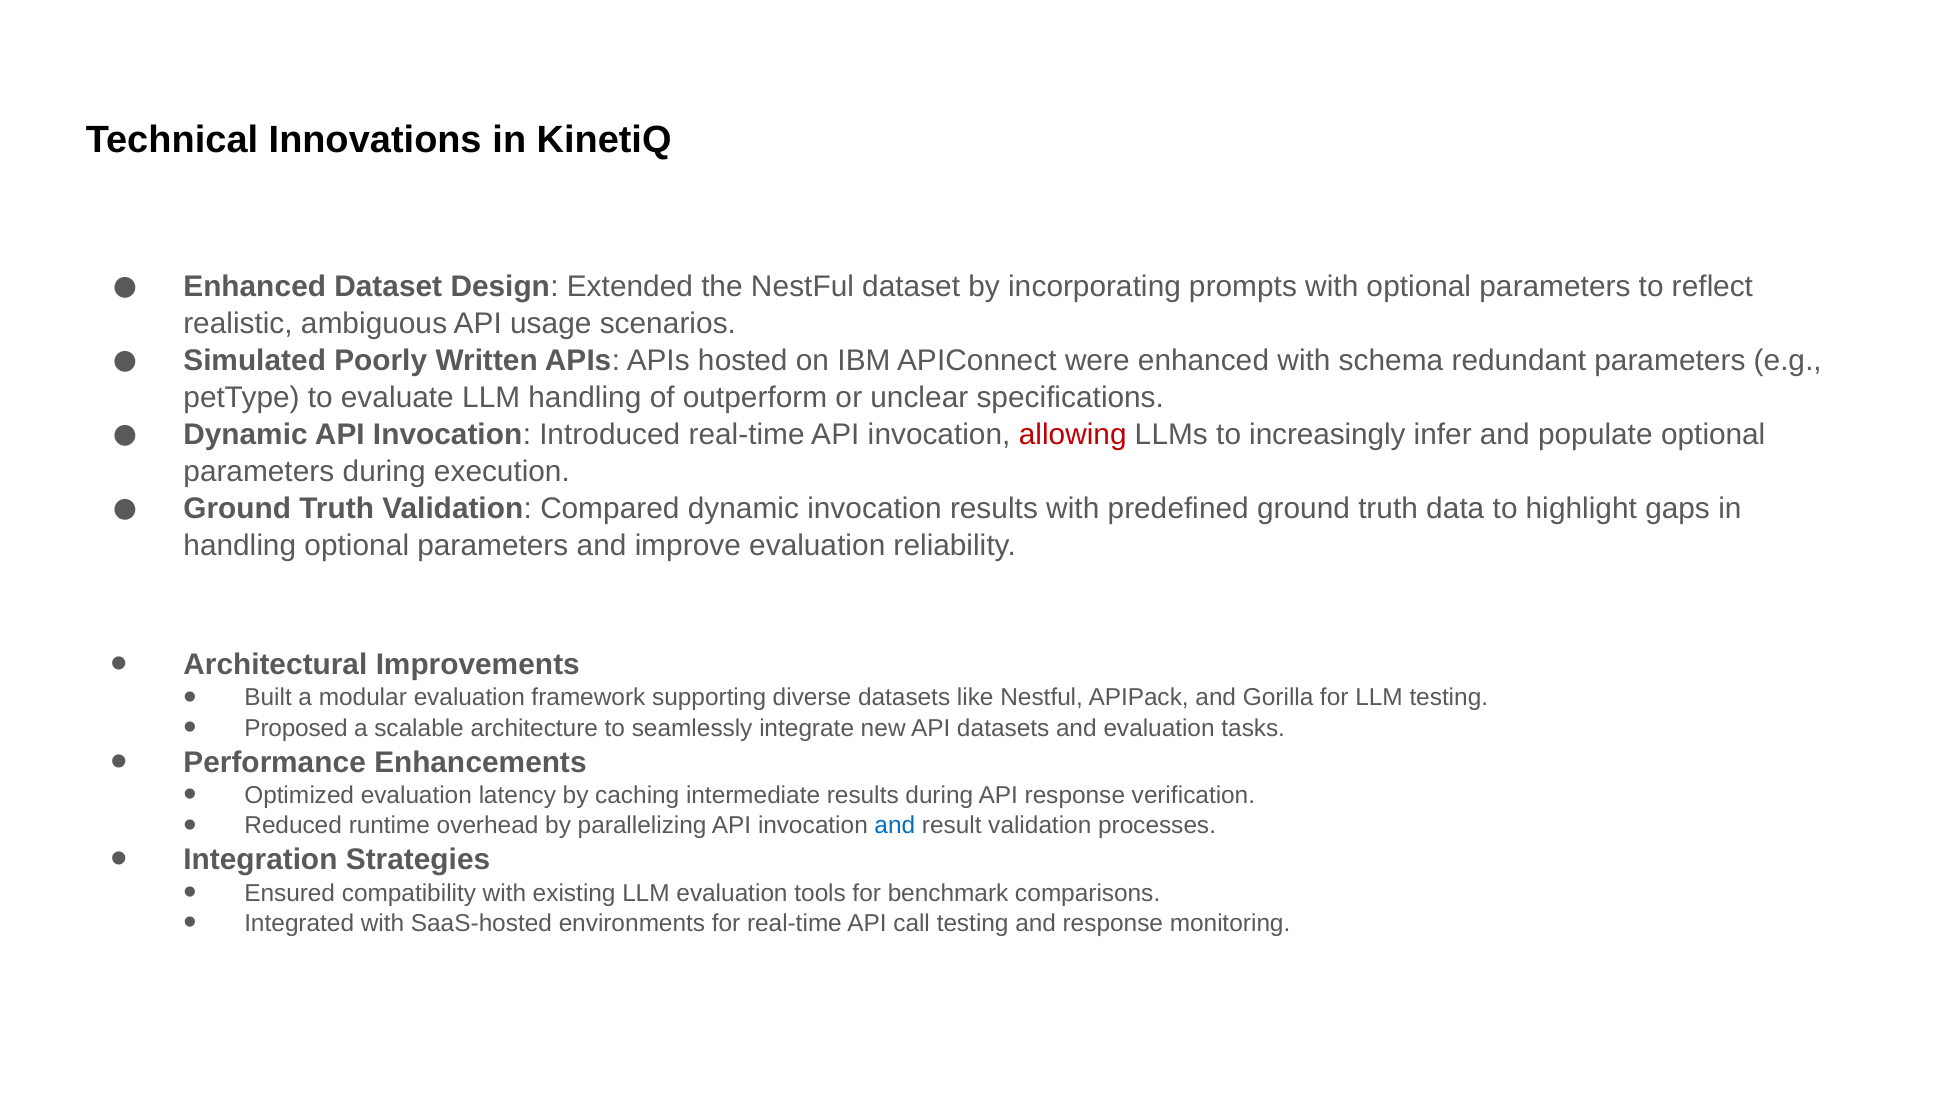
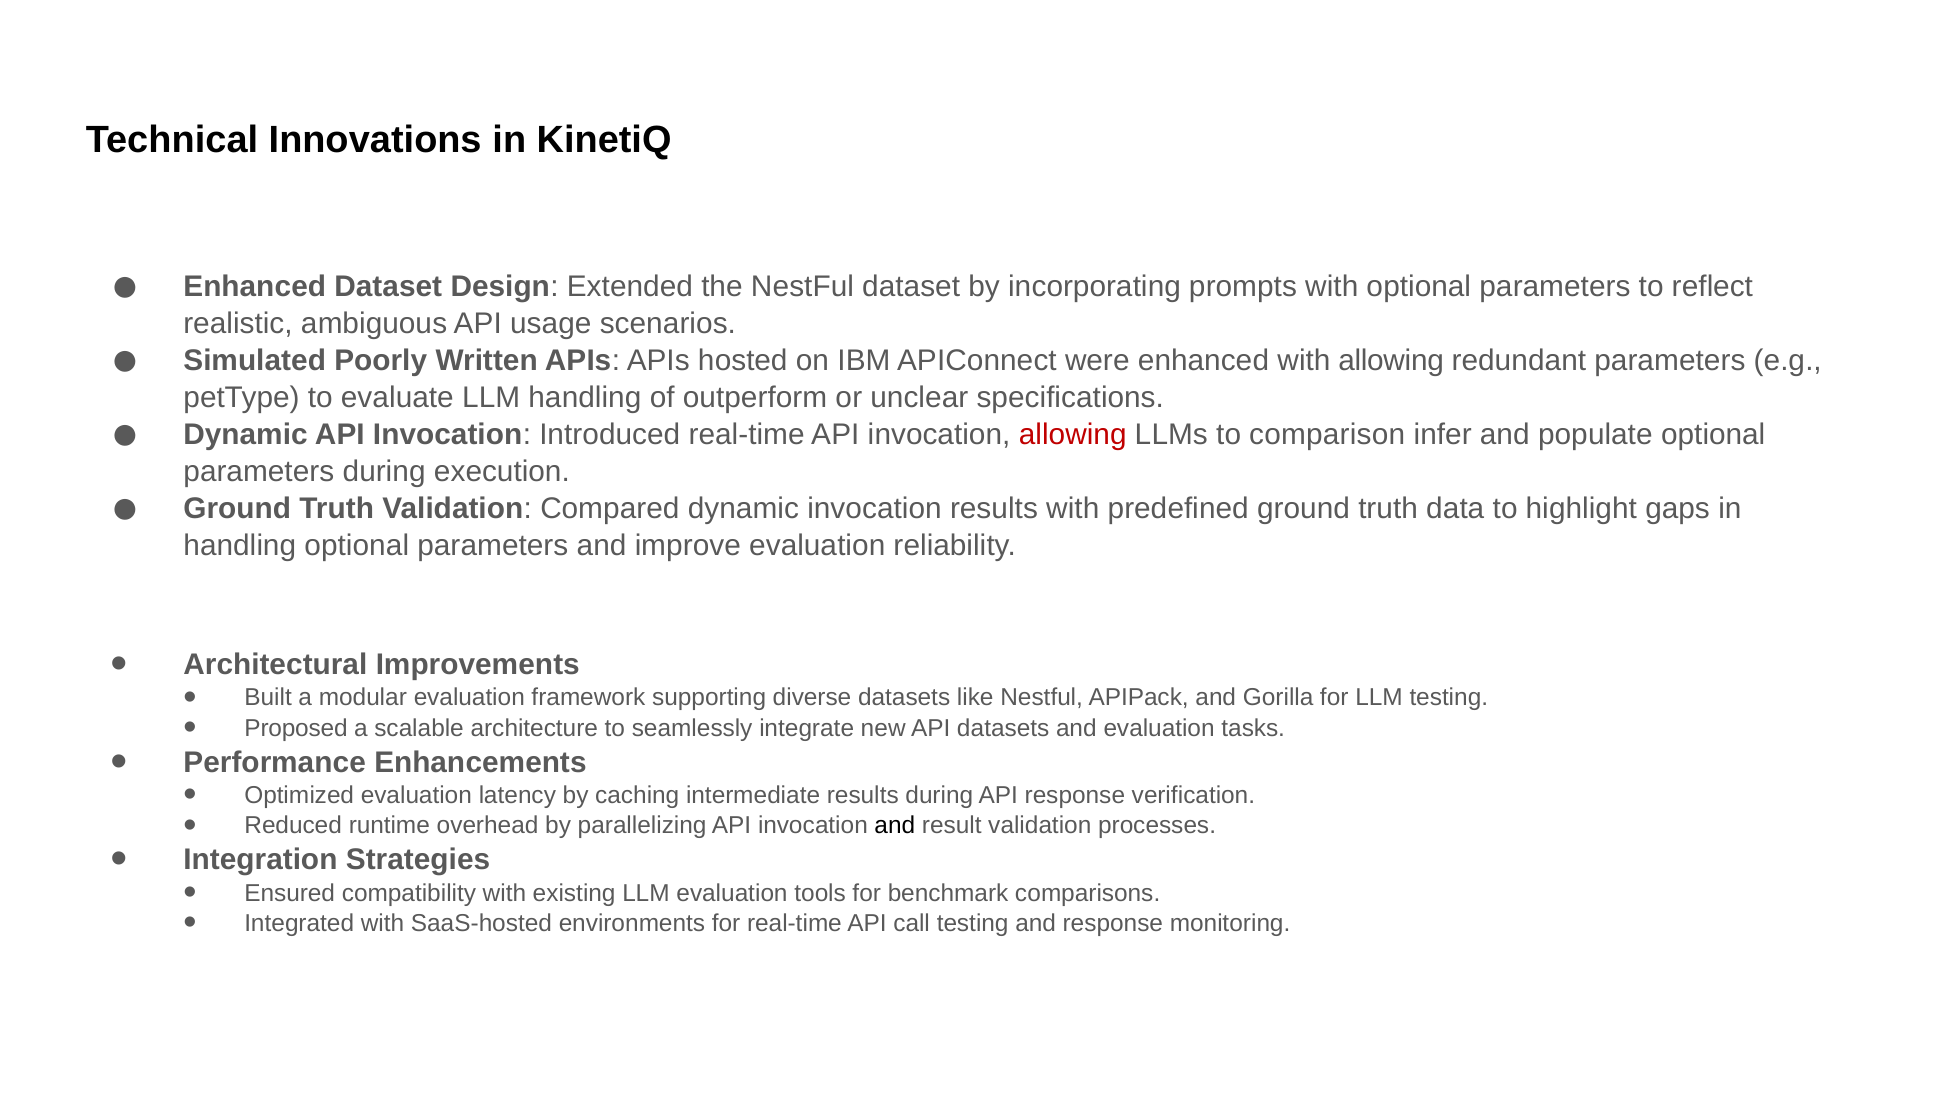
with schema: schema -> allowing
increasingly: increasingly -> comparison
and at (895, 826) colour: blue -> black
